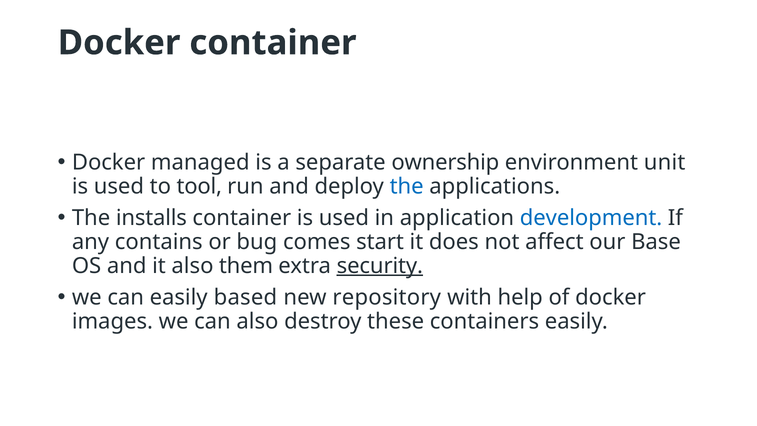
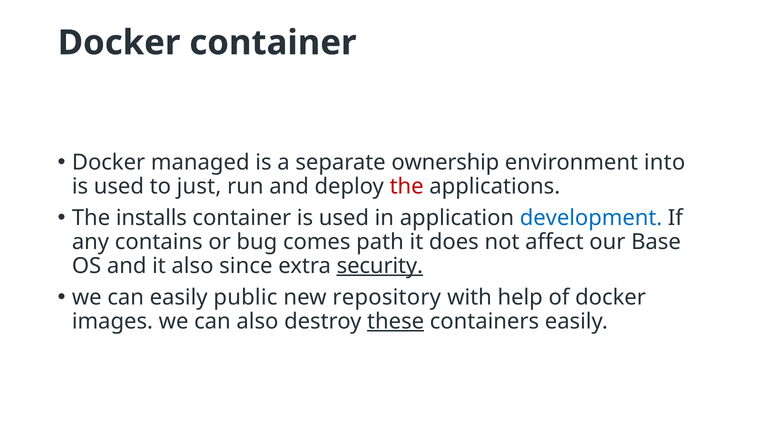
unit: unit -> into
tool: tool -> just
the at (407, 186) colour: blue -> red
start: start -> path
them: them -> since
based: based -> public
these underline: none -> present
